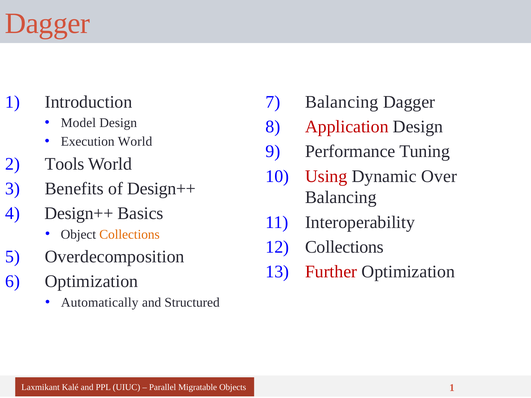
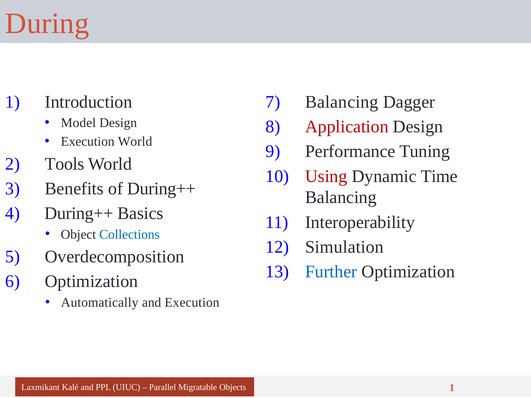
Dagger at (47, 24): Dagger -> During
Over: Over -> Time
of Design++: Design++ -> During++
Design++ at (79, 214): Design++ -> During++
Collections at (130, 234) colour: orange -> blue
Collections at (344, 247): Collections -> Simulation
Further colour: red -> blue
and Structured: Structured -> Execution
